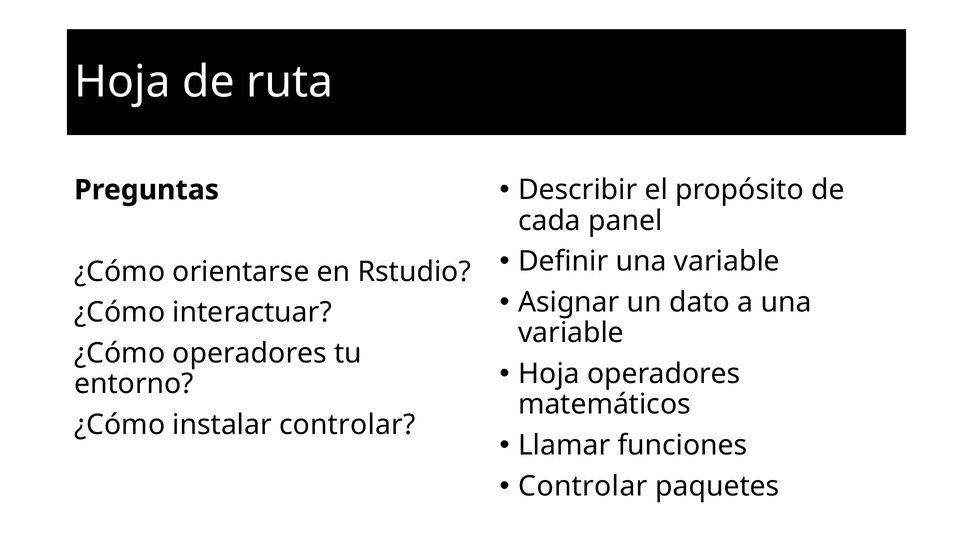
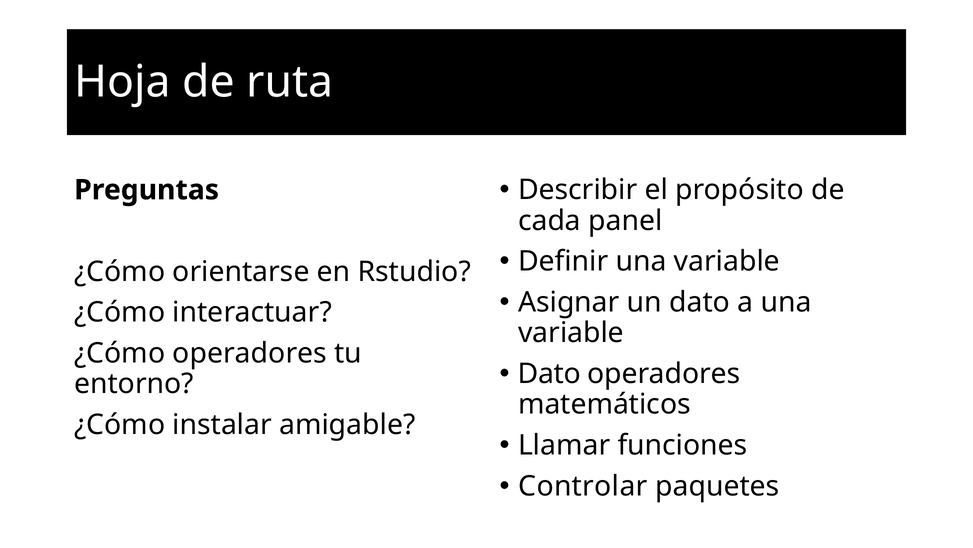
Hoja at (549, 373): Hoja -> Dato
instalar controlar: controlar -> amigable
